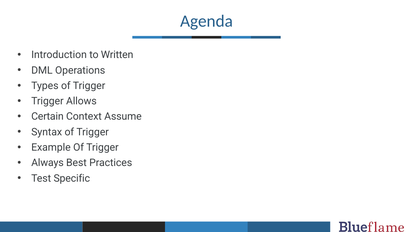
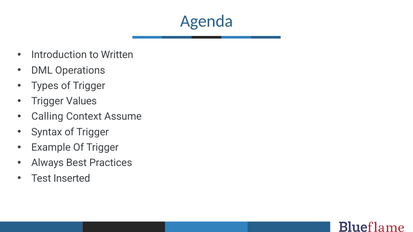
Allows: Allows -> Values
Certain: Certain -> Calling
Specific: Specific -> Inserted
